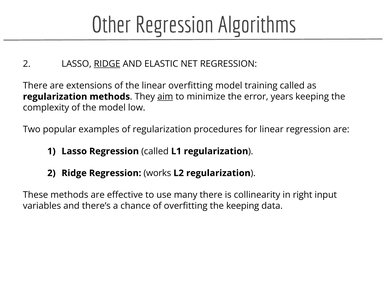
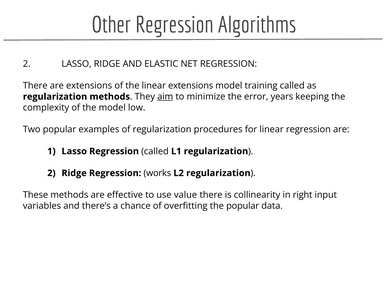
RIDGE at (107, 64) underline: present -> none
linear overfitting: overfitting -> extensions
many: many -> value
the keeping: keeping -> popular
